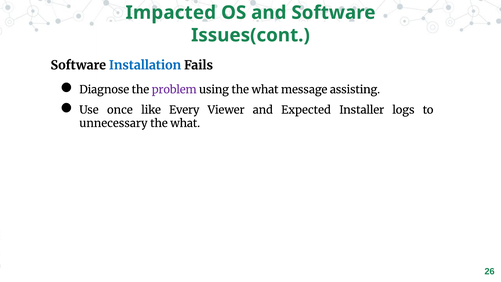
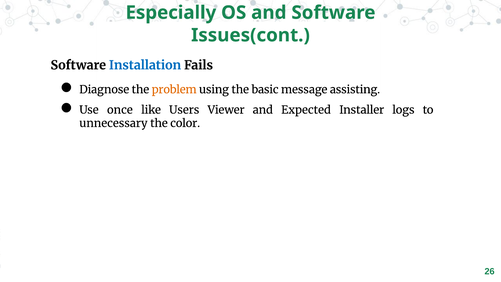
Impacted: Impacted -> Especially
problem colour: purple -> orange
what at (265, 90): what -> basic
Every: Every -> Users
what at (185, 123): what -> color
